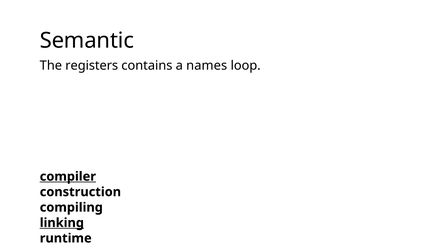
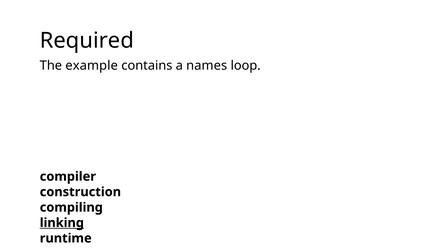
Semantic: Semantic -> Required
registers: registers -> example
compiler underline: present -> none
